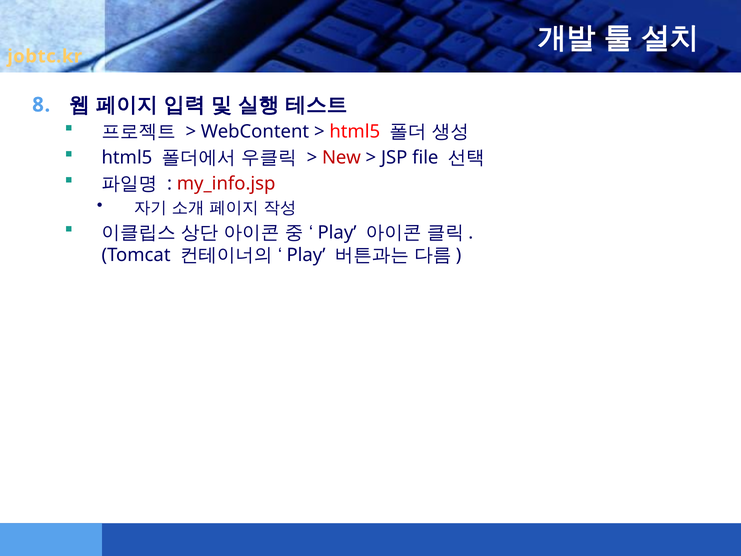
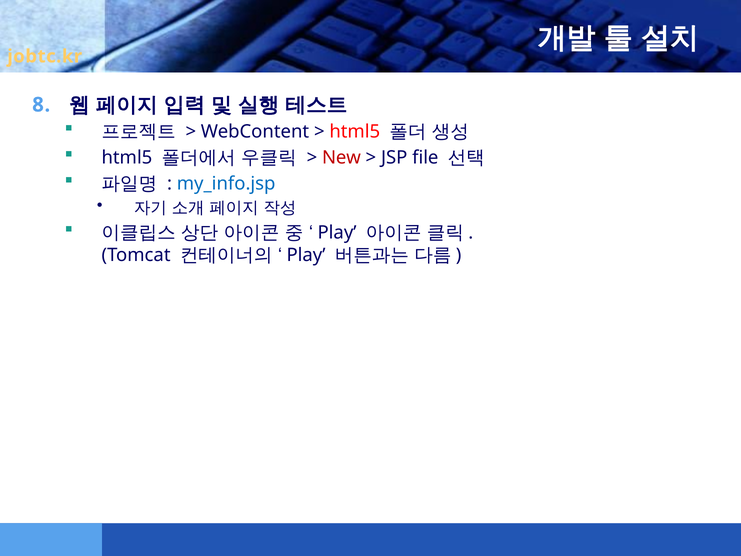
my_info.jsp colour: red -> blue
